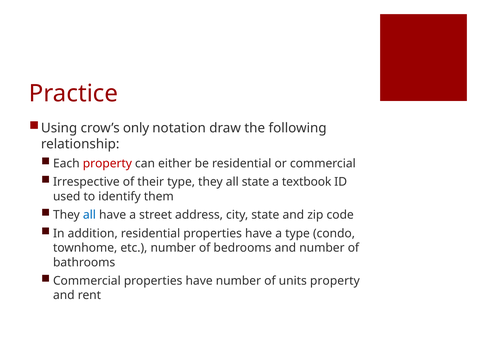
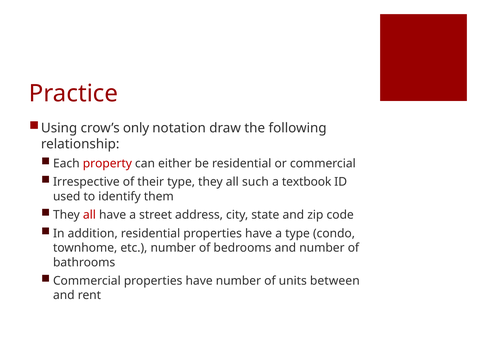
all state: state -> such
all at (89, 215) colour: blue -> red
units property: property -> between
